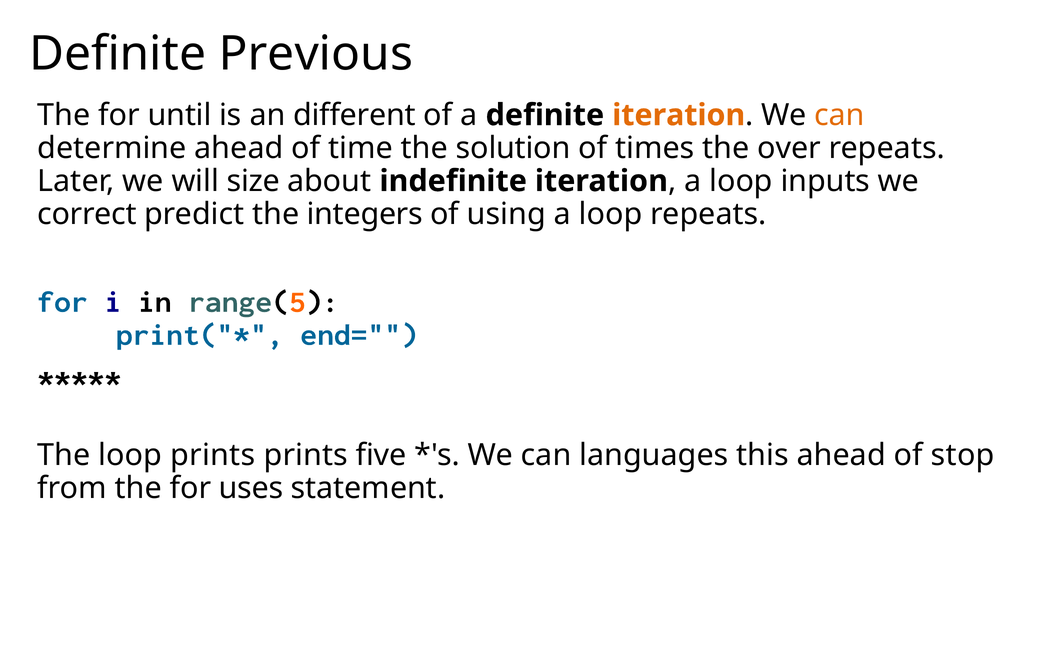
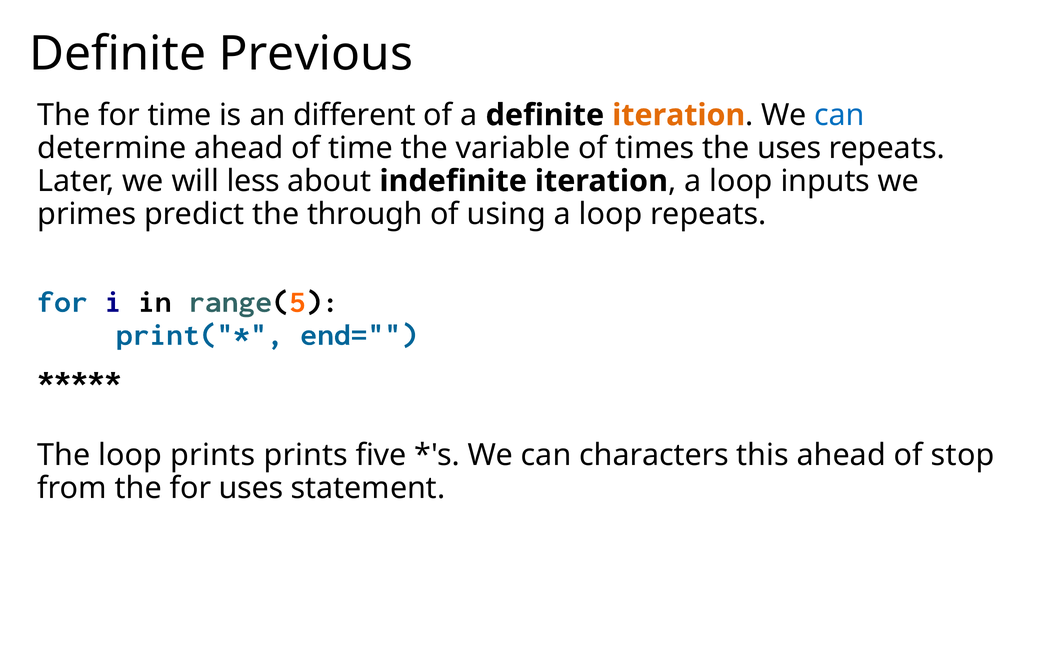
for until: until -> time
can at (839, 115) colour: orange -> blue
solution: solution -> variable
the over: over -> uses
size: size -> less
correct: correct -> primes
integers: integers -> through
languages: languages -> characters
